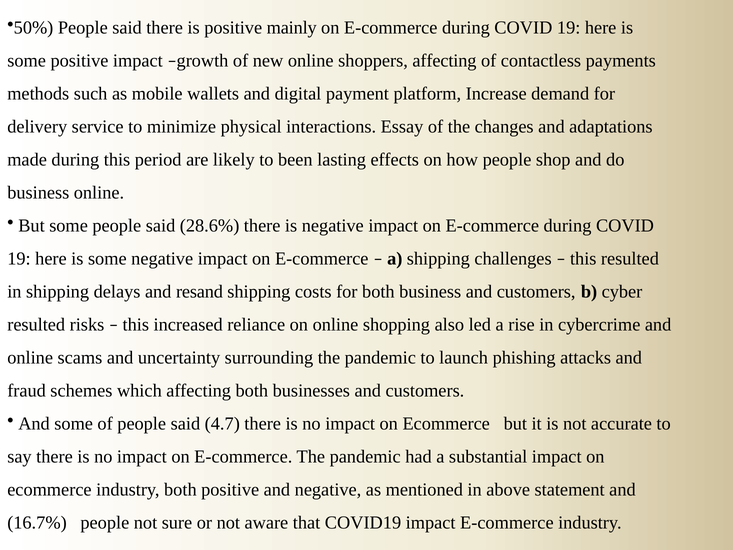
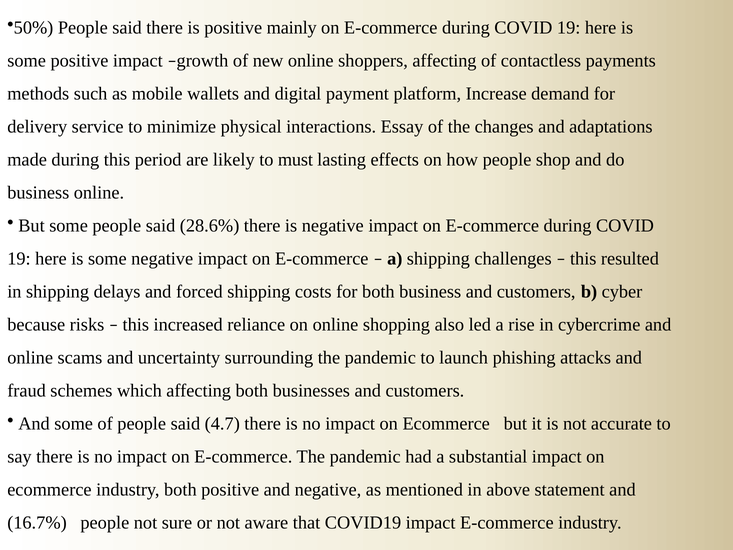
been: been -> must
resand: resand -> forced
resulted at (36, 324): resulted -> because
